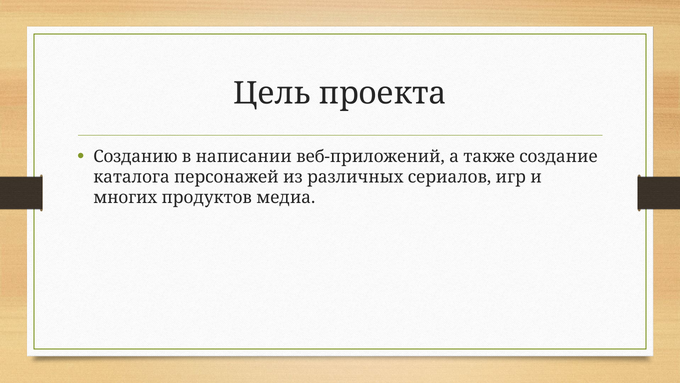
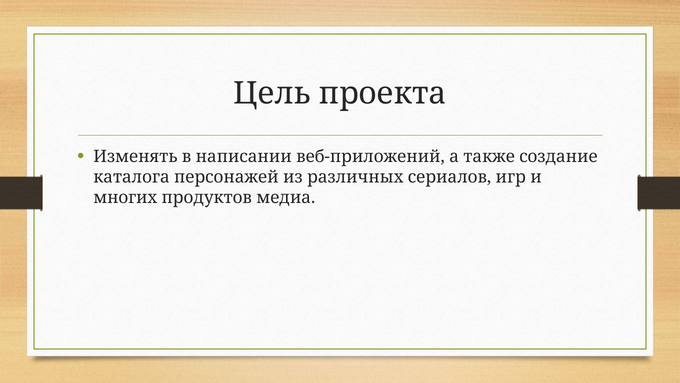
Созданию: Созданию -> Изменять
